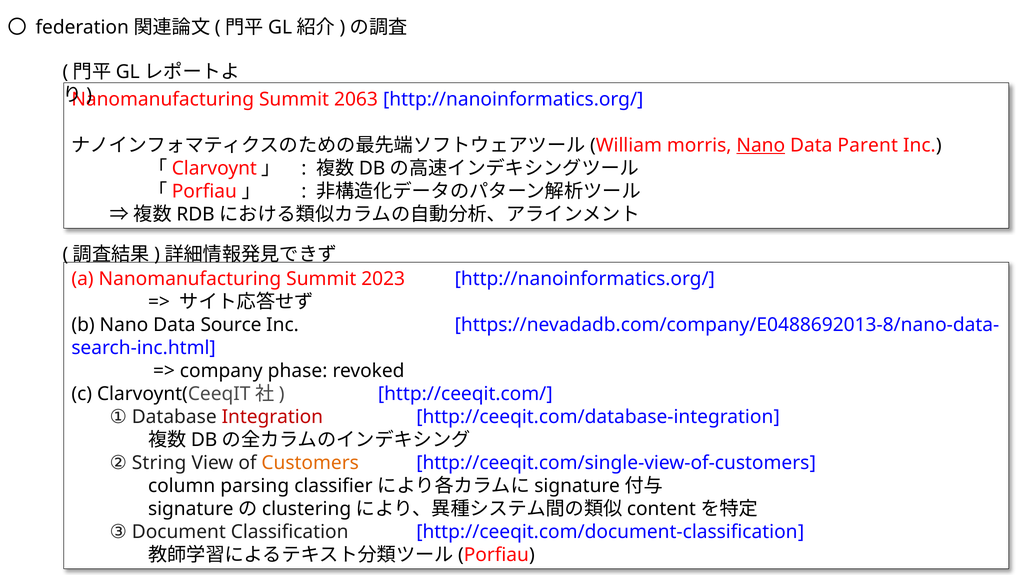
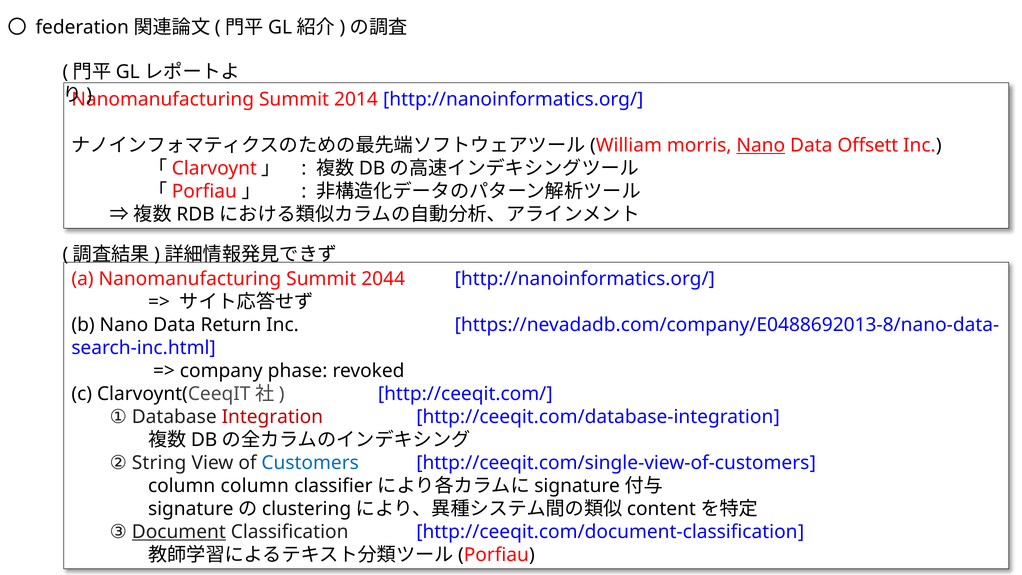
2063: 2063 -> 2014
Parent: Parent -> Offsett
2023: 2023 -> 2044
Source: Source -> Return
Customers colour: orange -> blue
column parsing: parsing -> column
Document underline: none -> present
